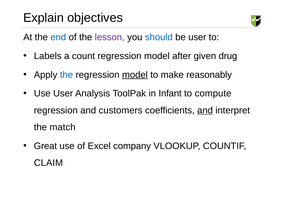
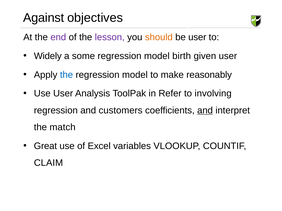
Explain: Explain -> Against
end colour: blue -> purple
should colour: blue -> orange
Labels: Labels -> Widely
count: count -> some
after: after -> birth
given drug: drug -> user
model at (135, 75) underline: present -> none
Infant: Infant -> Refer
compute: compute -> involving
company: company -> variables
